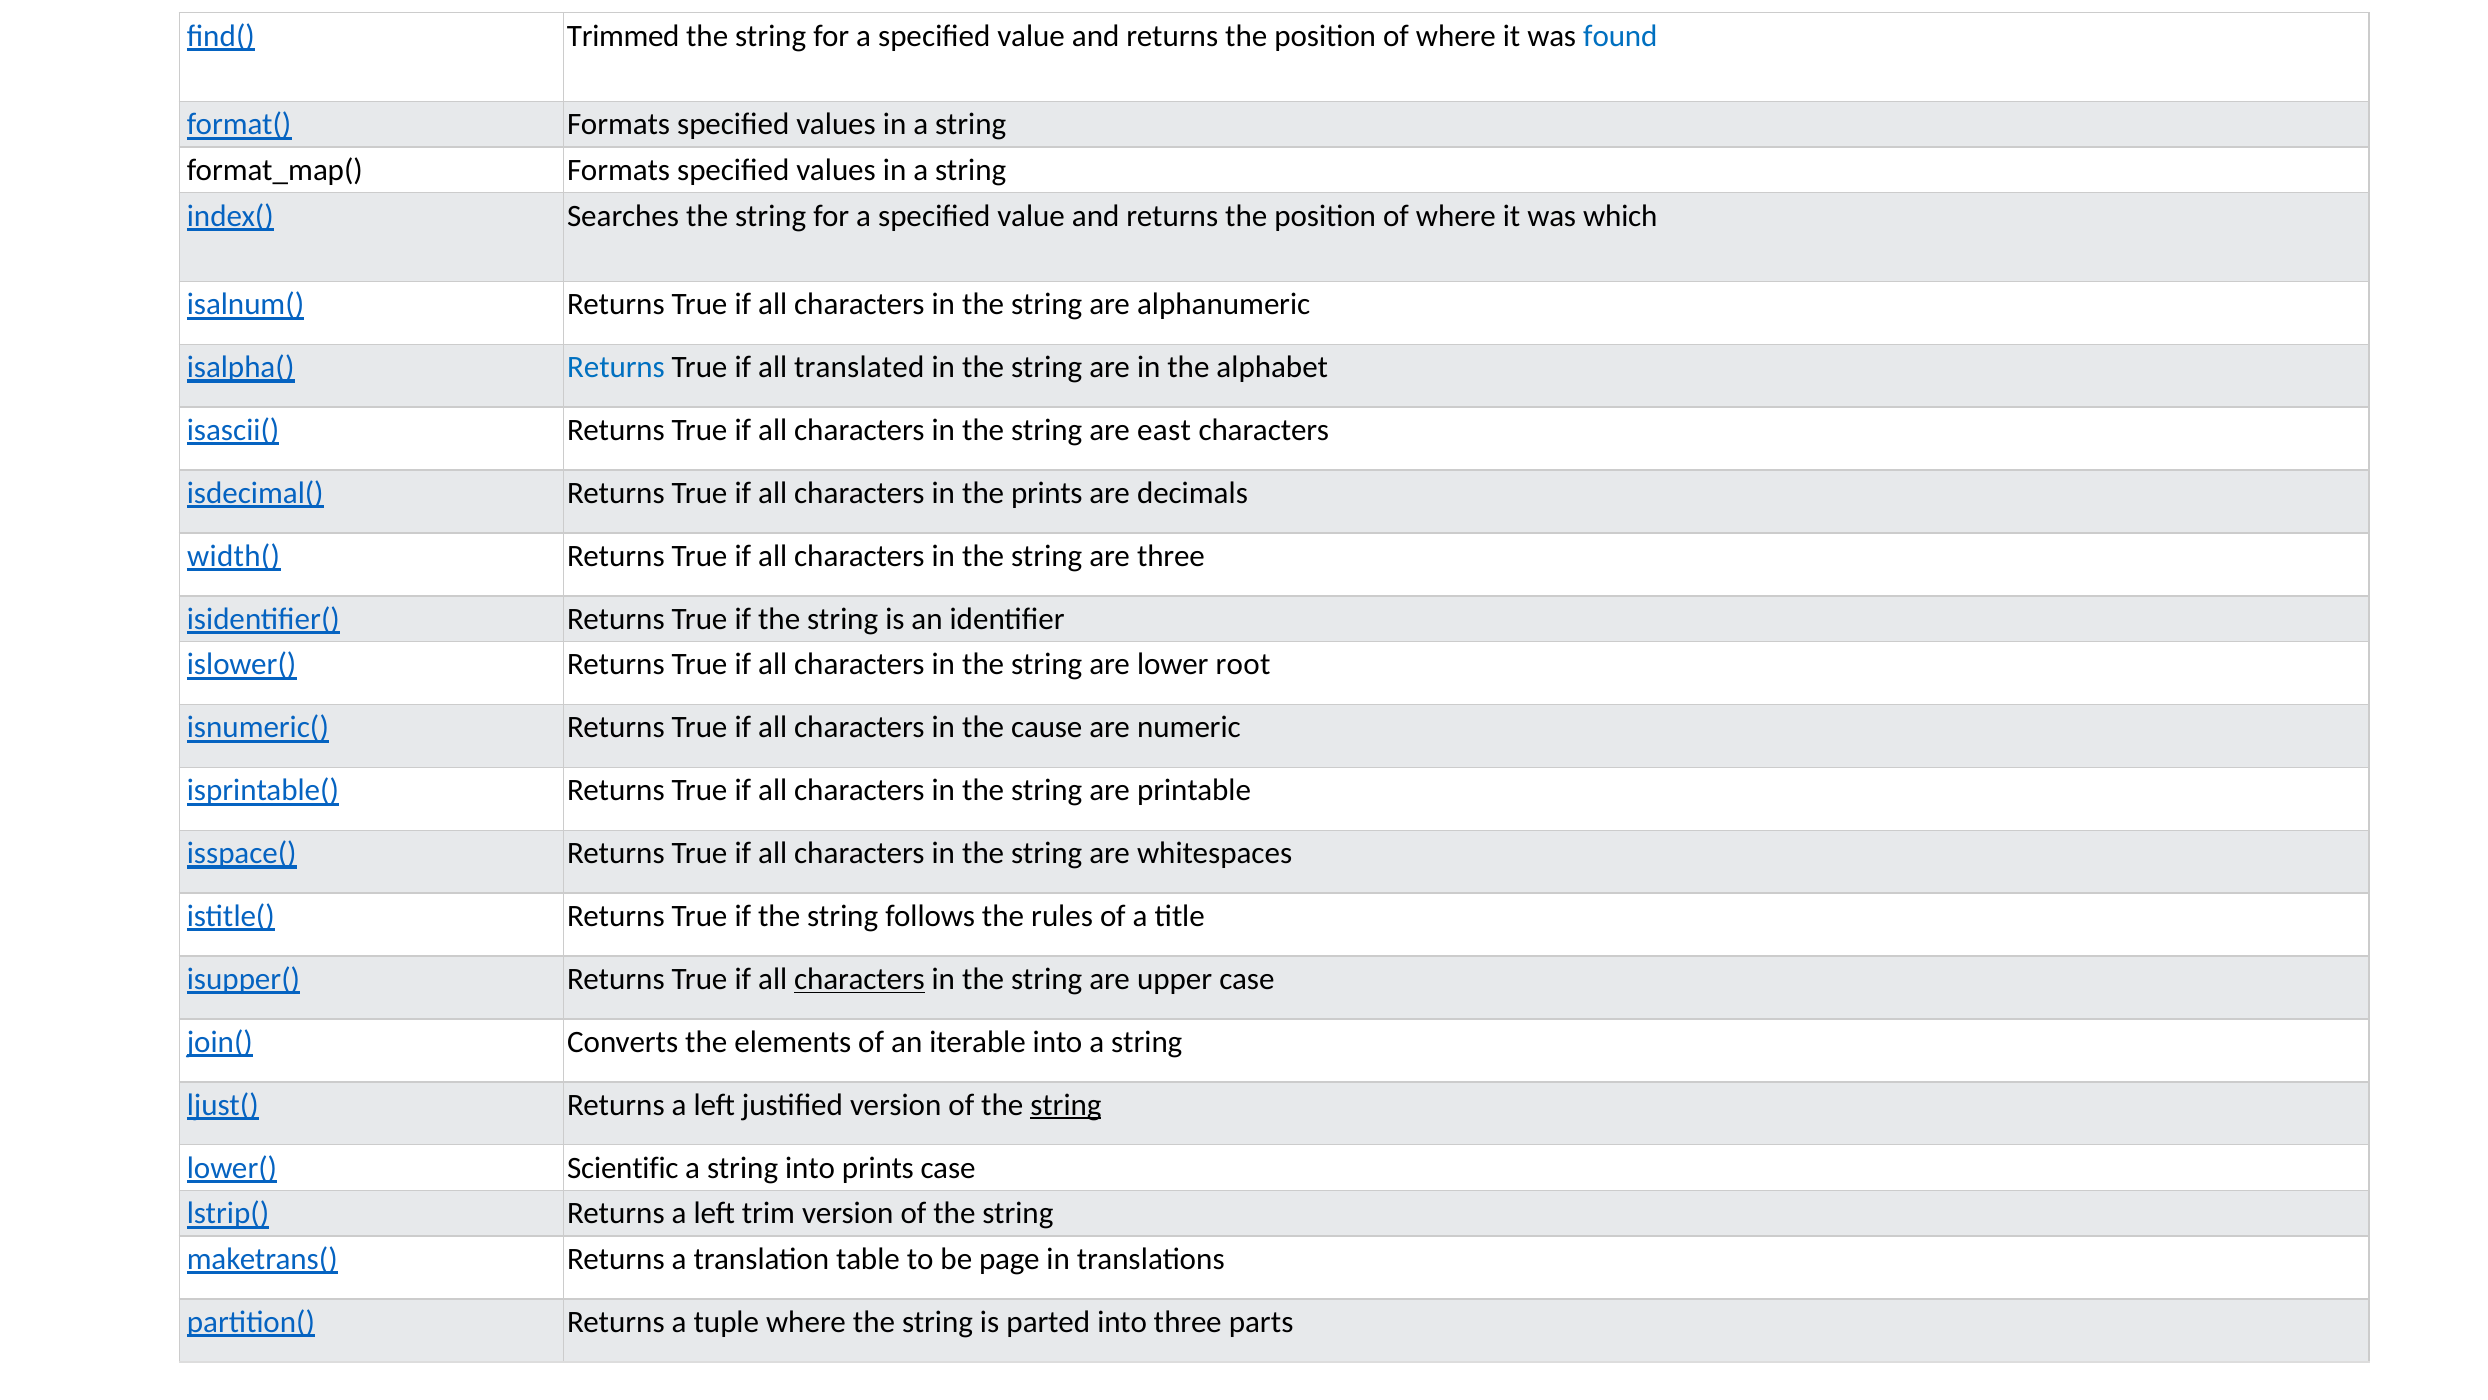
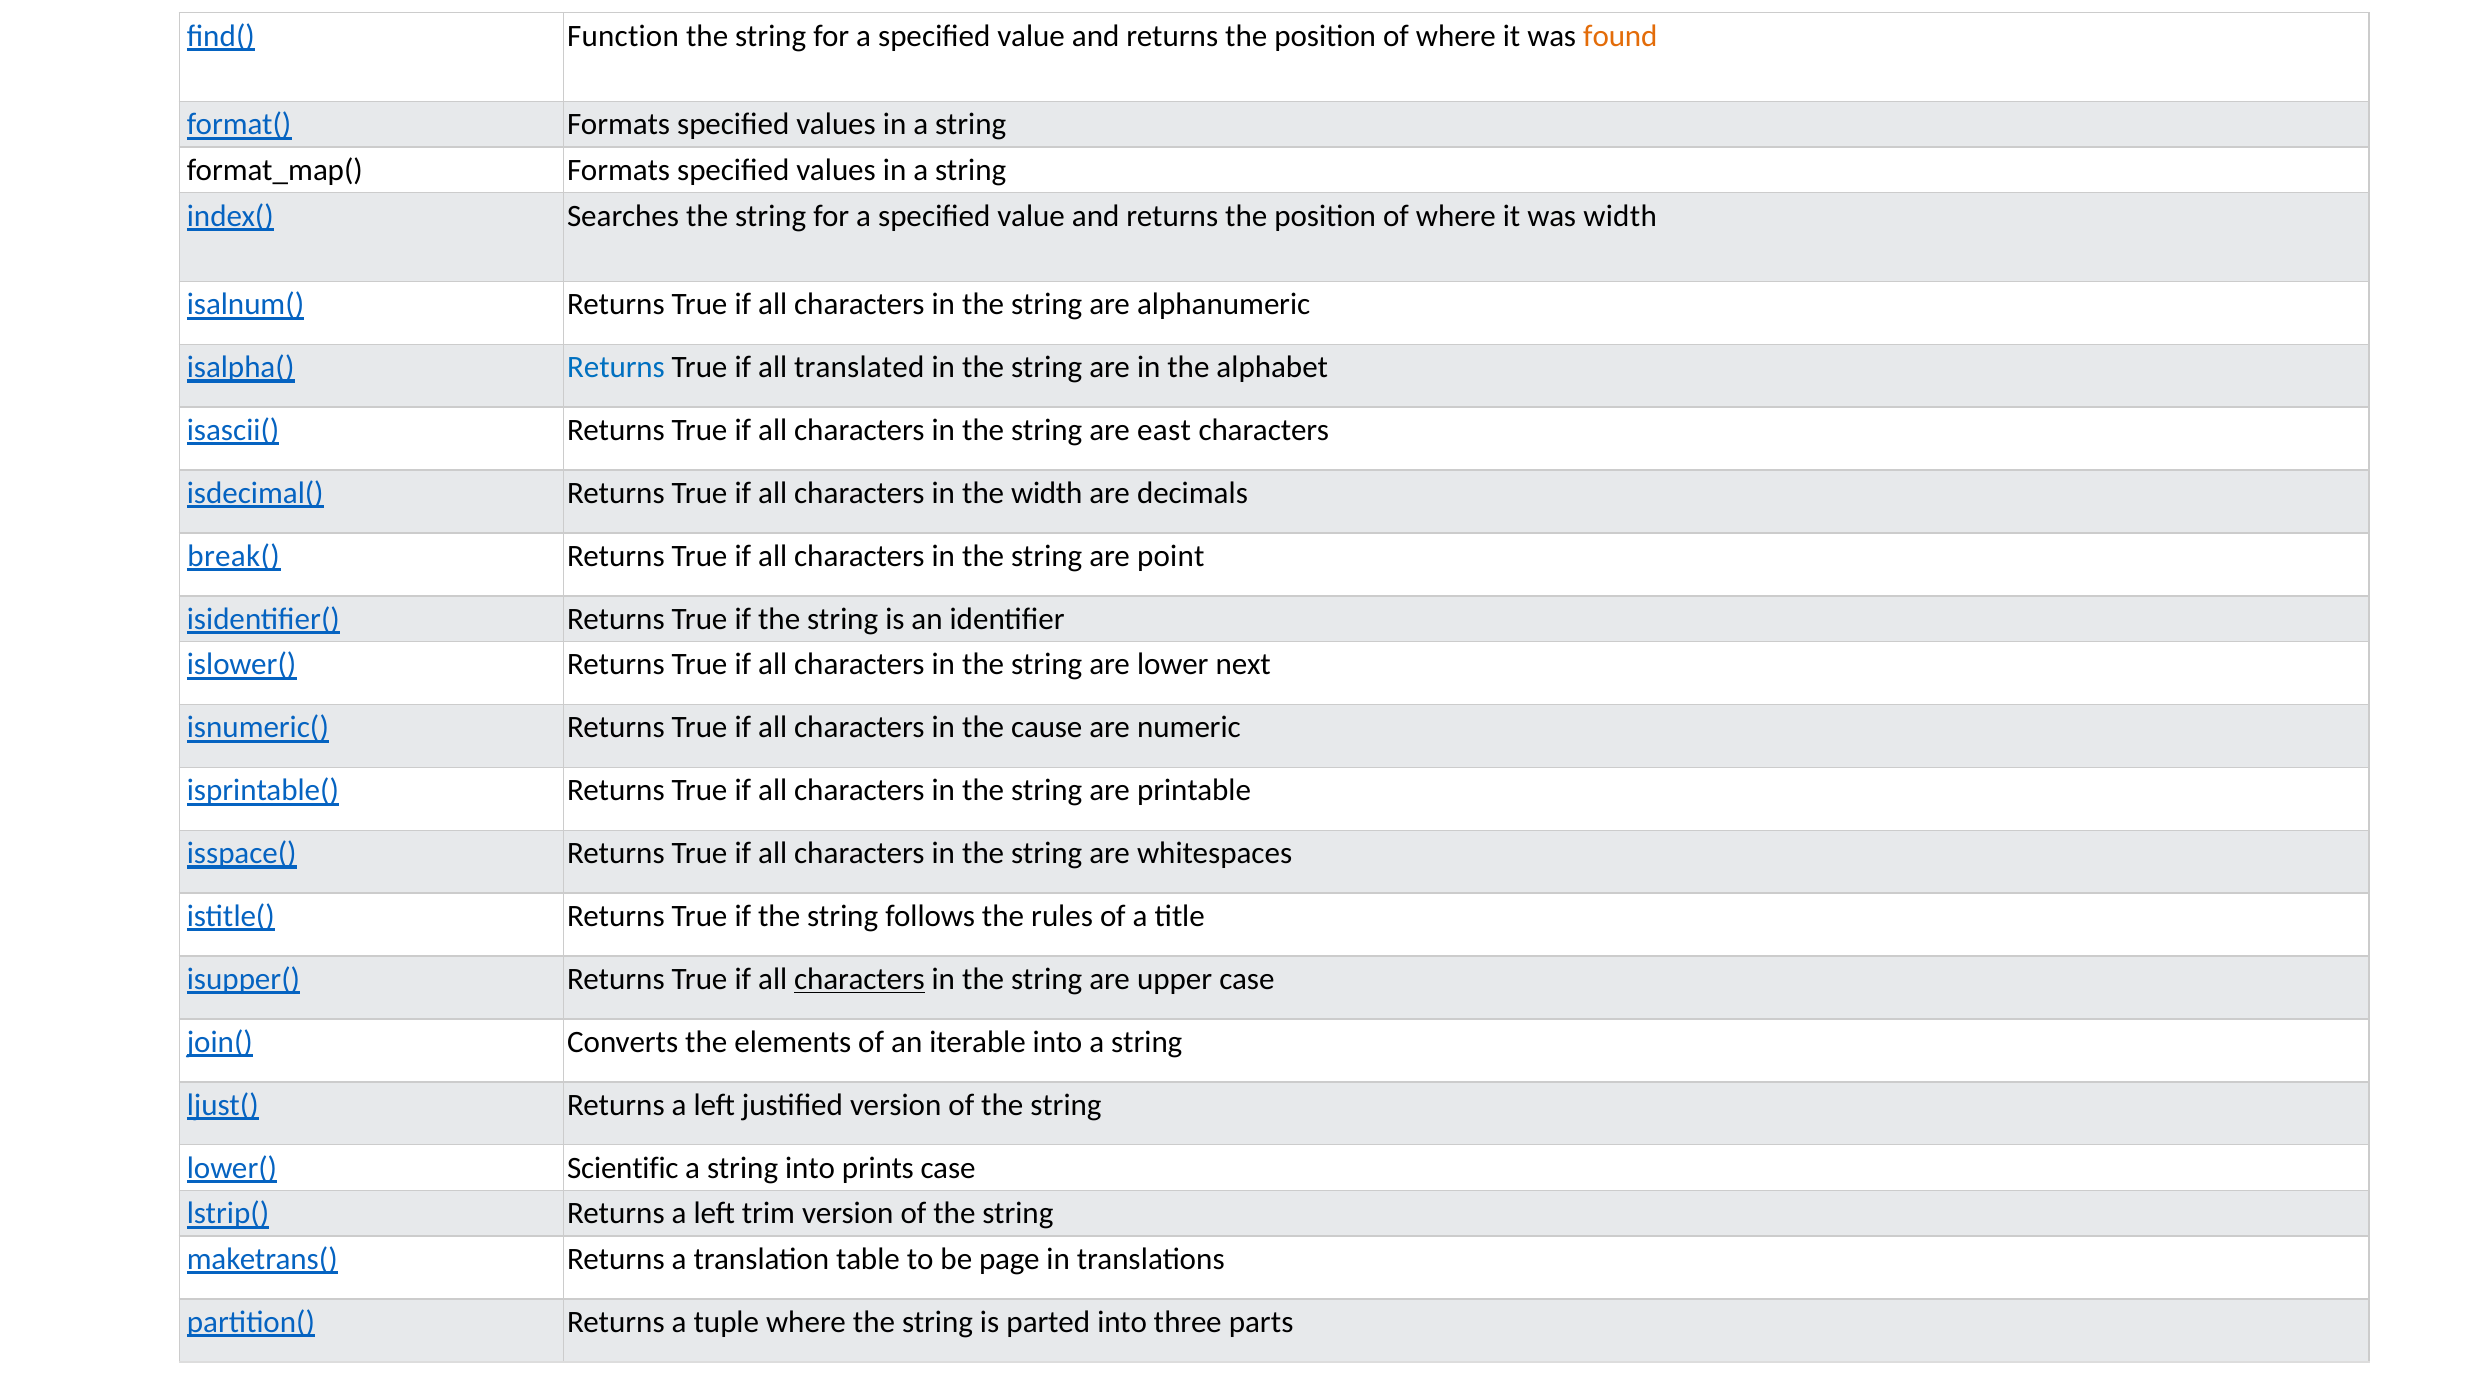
Trimmed: Trimmed -> Function
found colour: blue -> orange
was which: which -> width
the prints: prints -> width
width(: width( -> break(
are three: three -> point
root: root -> next
string at (1066, 1105) underline: present -> none
